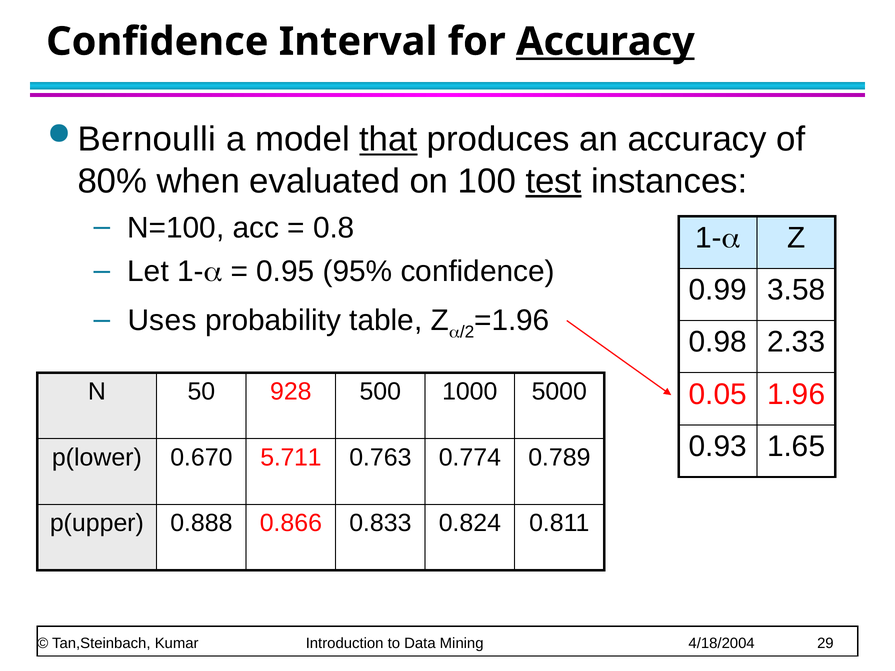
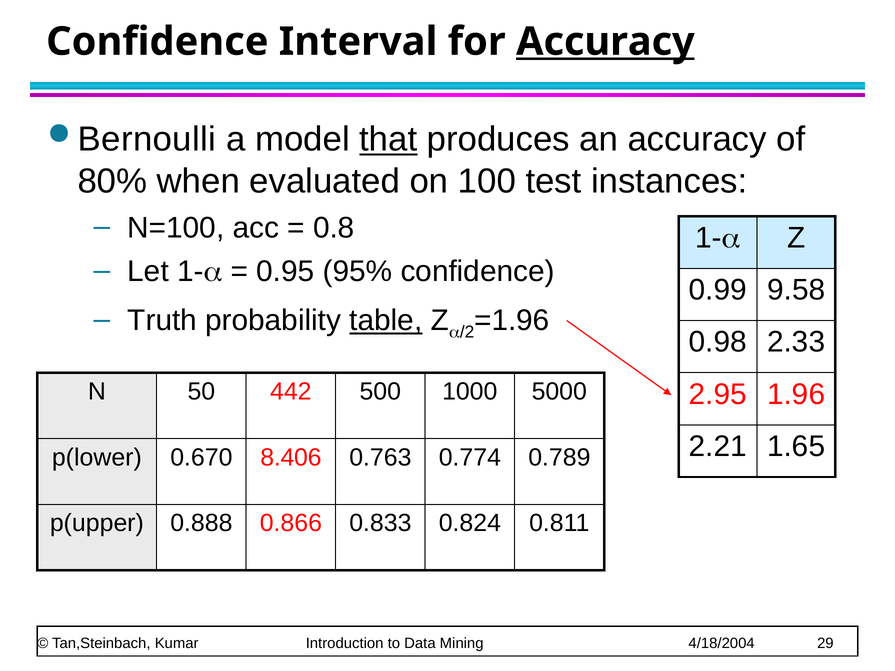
test underline: present -> none
3.58: 3.58 -> 9.58
Uses: Uses -> Truth
table underline: none -> present
928: 928 -> 442
0.05: 0.05 -> 2.95
0.93: 0.93 -> 2.21
5.711: 5.711 -> 8.406
